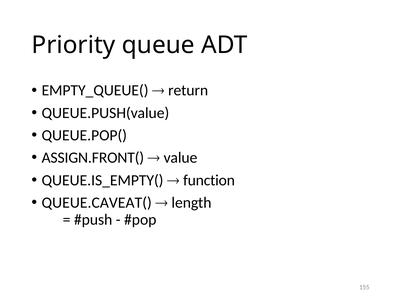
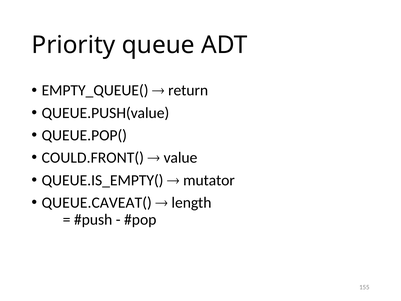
ASSIGN.FRONT(: ASSIGN.FRONT( -> COULD.FRONT(
function: function -> mutator
